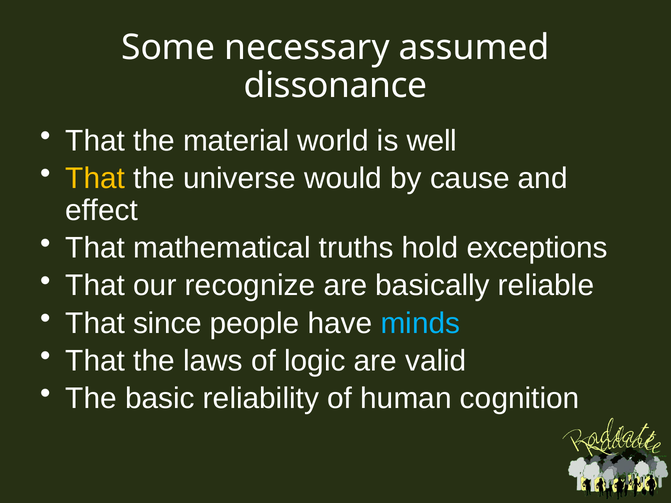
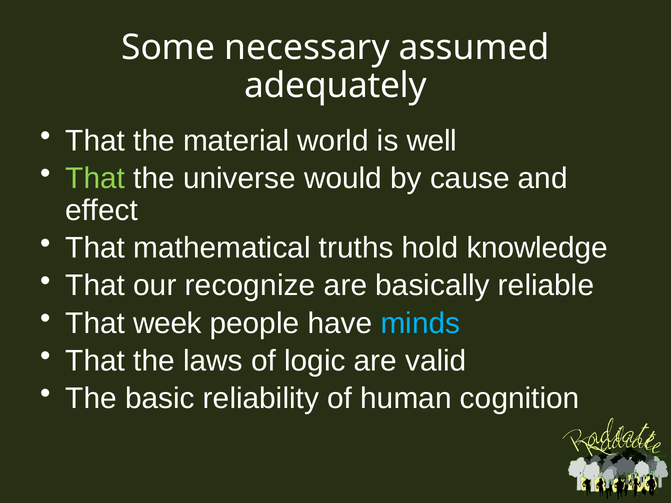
dissonance: dissonance -> adequately
That at (95, 178) colour: yellow -> light green
exceptions: exceptions -> knowledge
since: since -> week
